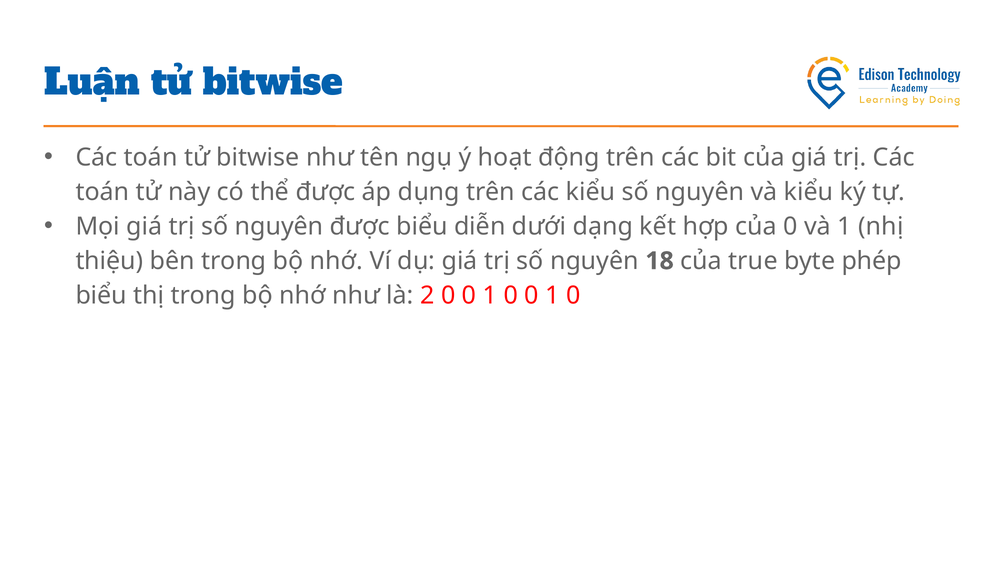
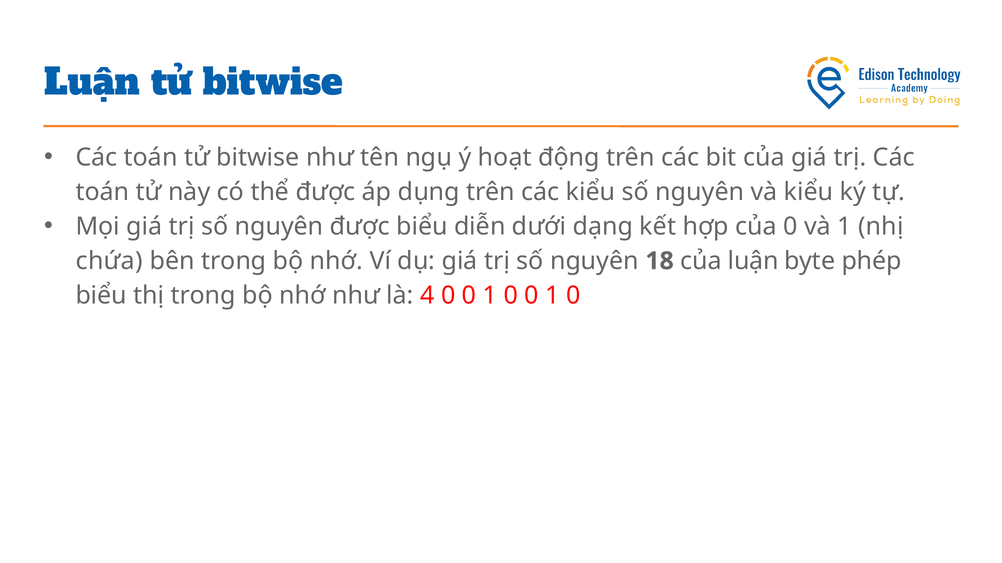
thiệu: thiệu -> chứa
của true: true -> luận
2: 2 -> 4
